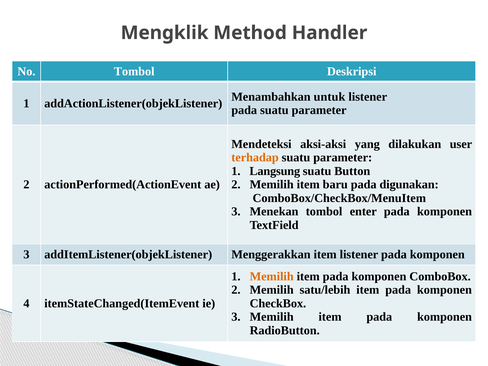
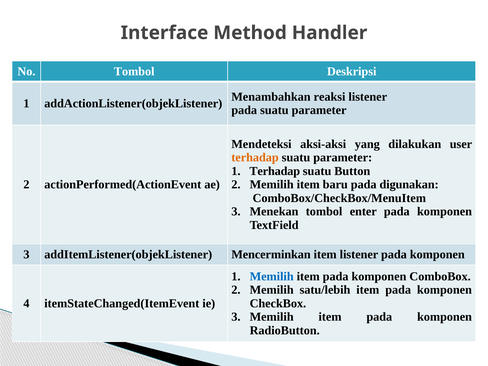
Mengklik: Mengklik -> Interface
untuk: untuk -> reaksi
1 Langsung: Langsung -> Terhadap
Menggerakkan: Menggerakkan -> Mencerminkan
Memilih at (272, 276) colour: orange -> blue
